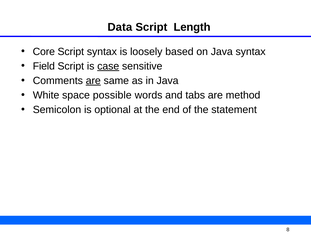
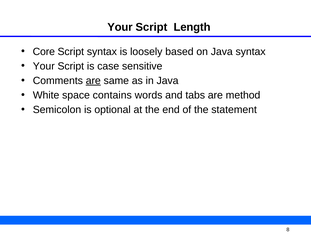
Data at (120, 27): Data -> Your
Field at (44, 66): Field -> Your
case underline: present -> none
possible: possible -> contains
